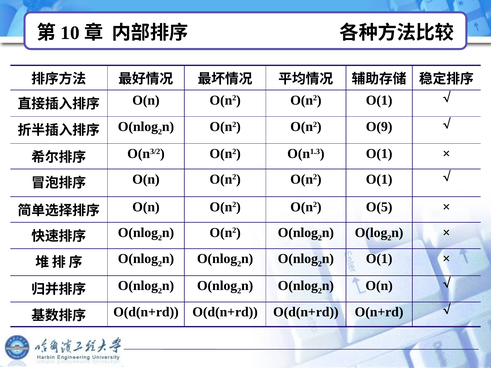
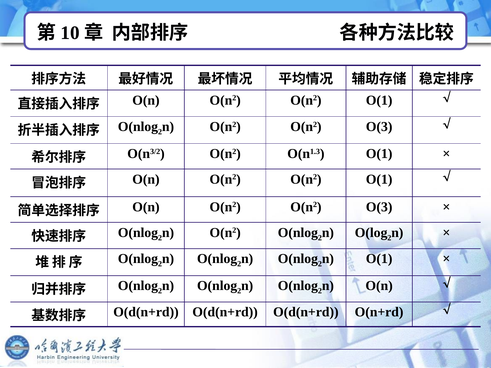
O(9 at (379, 127): O(9 -> O(3
O(n O(n2 O(n2 O(5: O(5 -> O(3
